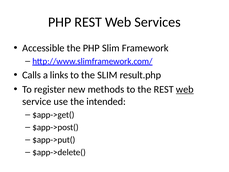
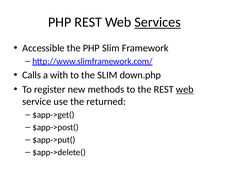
Services underline: none -> present
links: links -> with
result.php: result.php -> down.php
intended: intended -> returned
